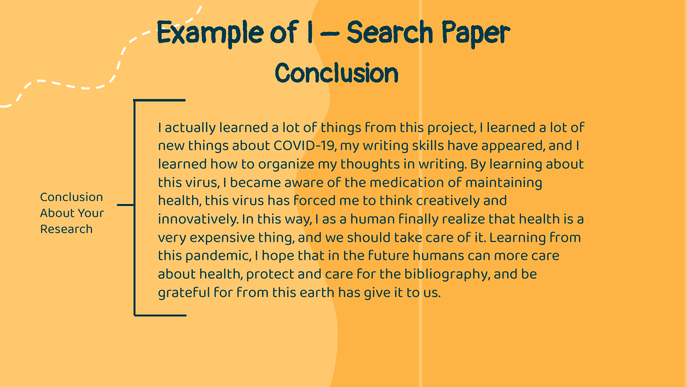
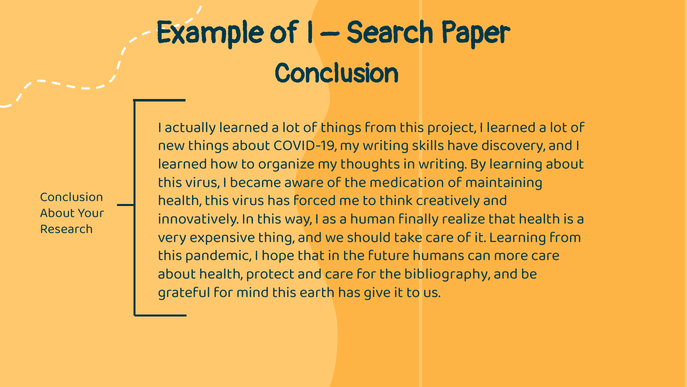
appeared: appeared -> discovery
for from: from -> mind
